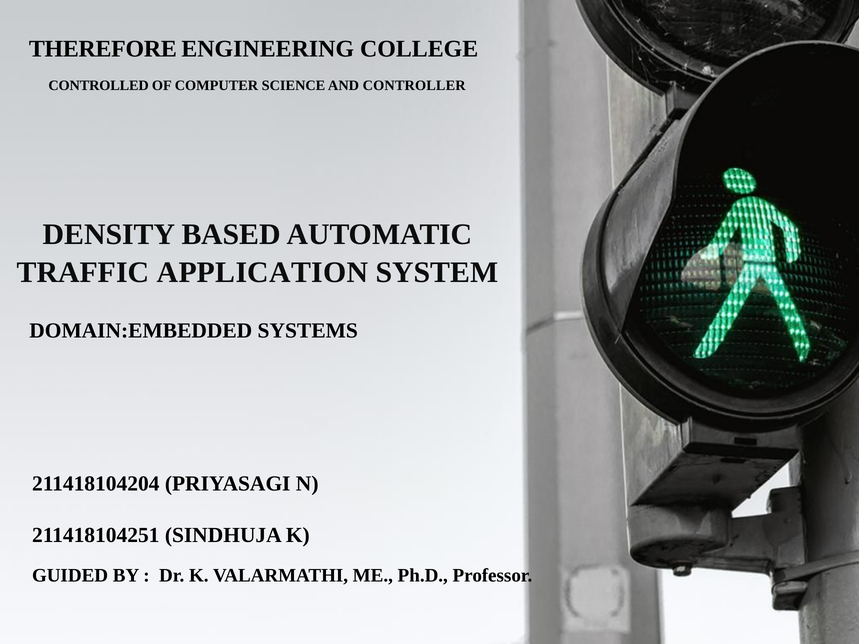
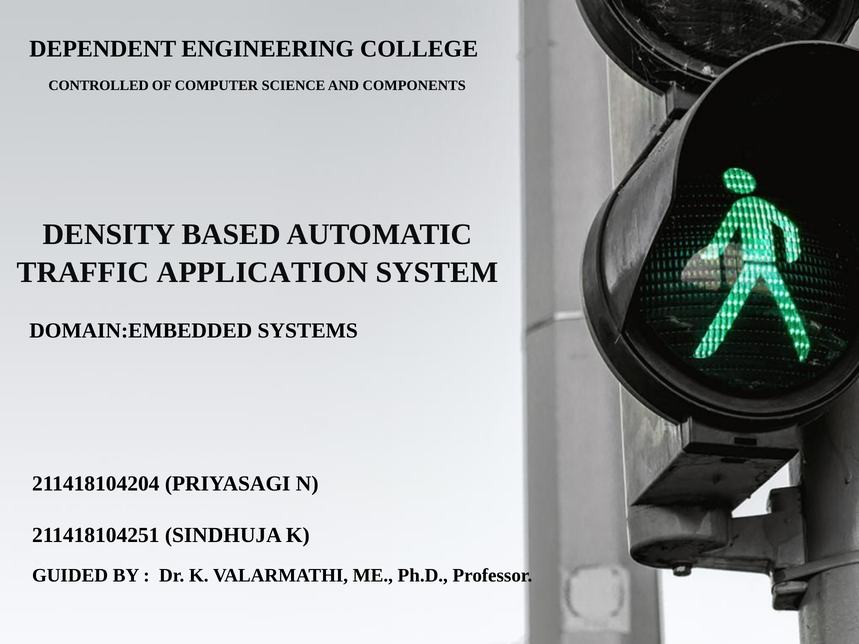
THEREFORE: THEREFORE -> DEPENDENT
CONTROLLER: CONTROLLER -> COMPONENTS
